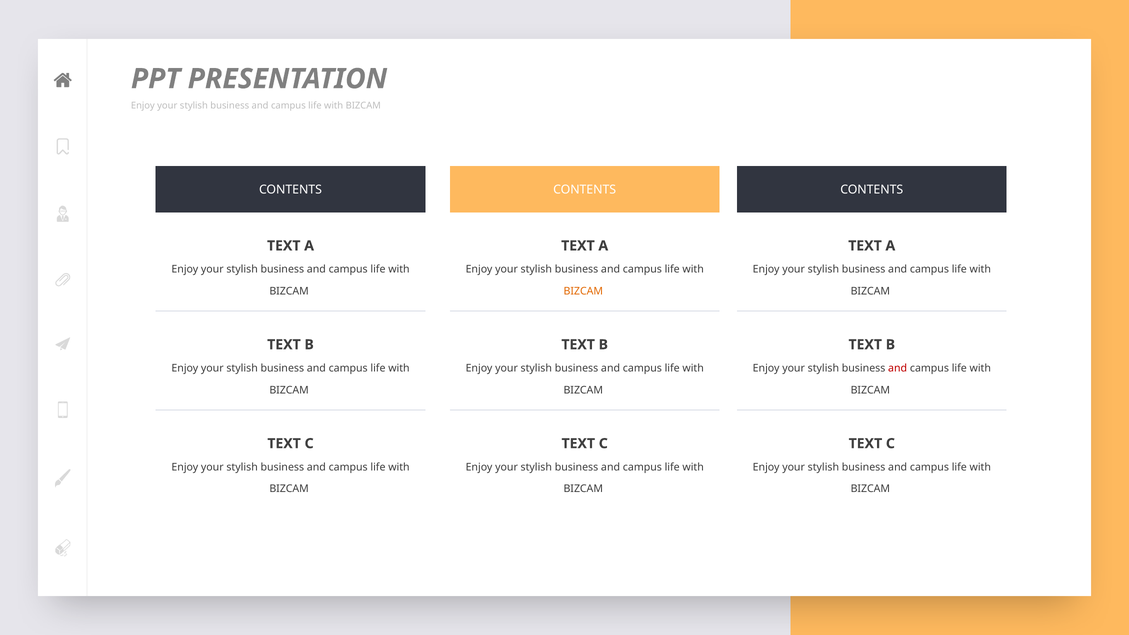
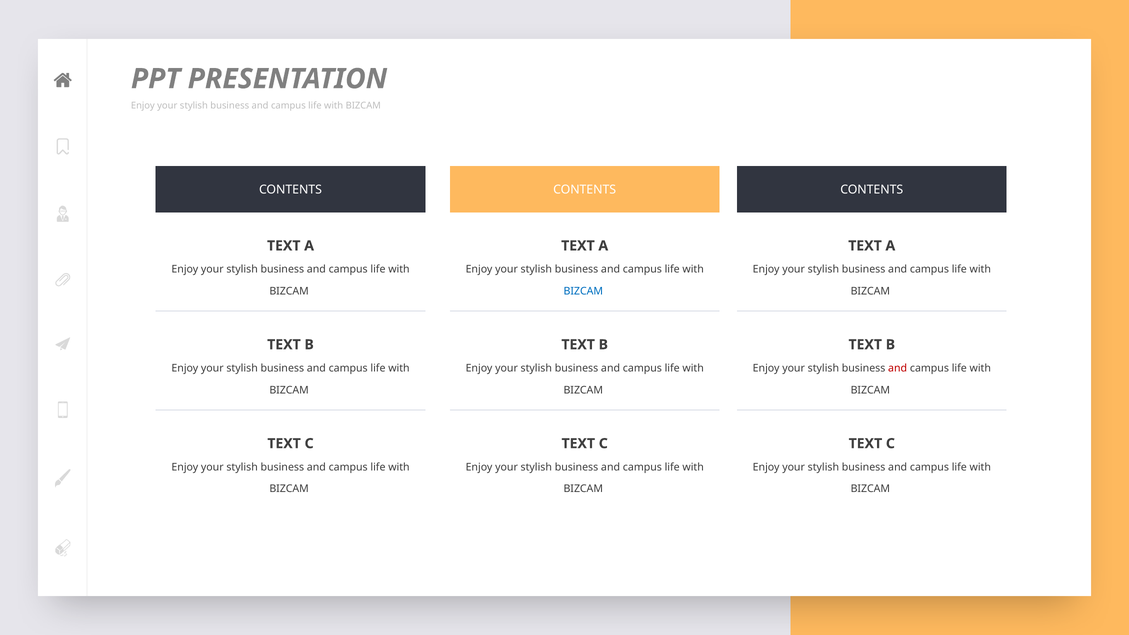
BIZCAM at (583, 291) colour: orange -> blue
